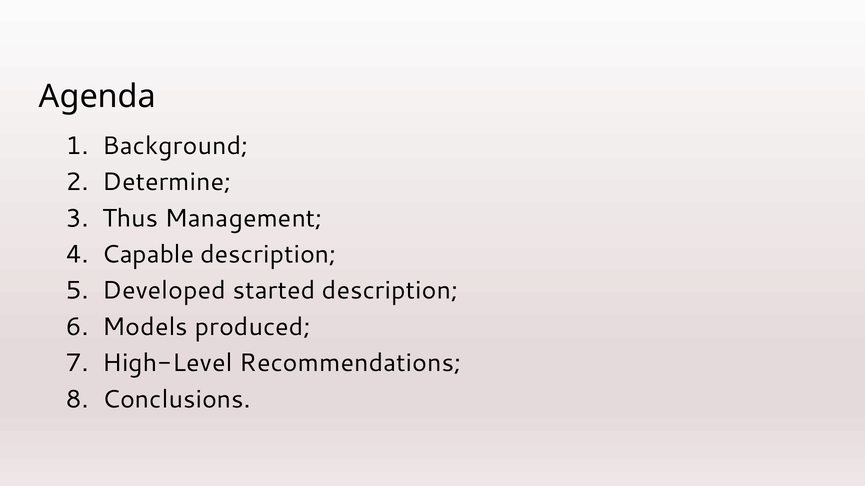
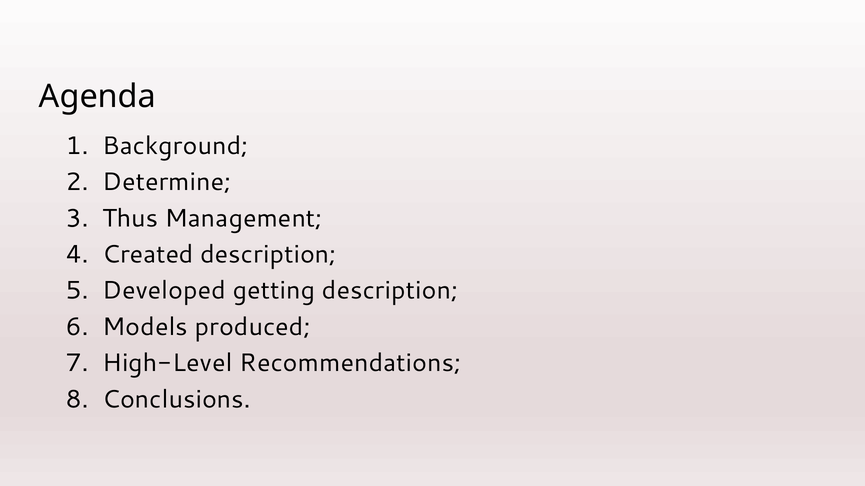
Capable: Capable -> Created
started: started -> getting
